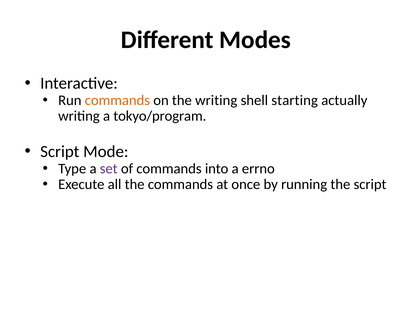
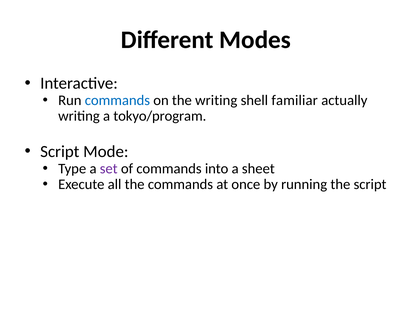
commands at (117, 100) colour: orange -> blue
starting: starting -> familiar
errno: errno -> sheet
